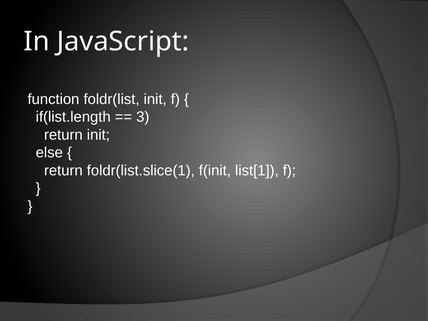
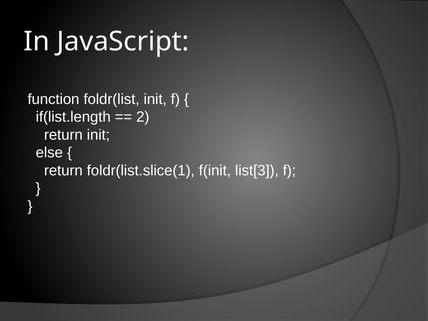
3: 3 -> 2
list[1: list[1 -> list[3
